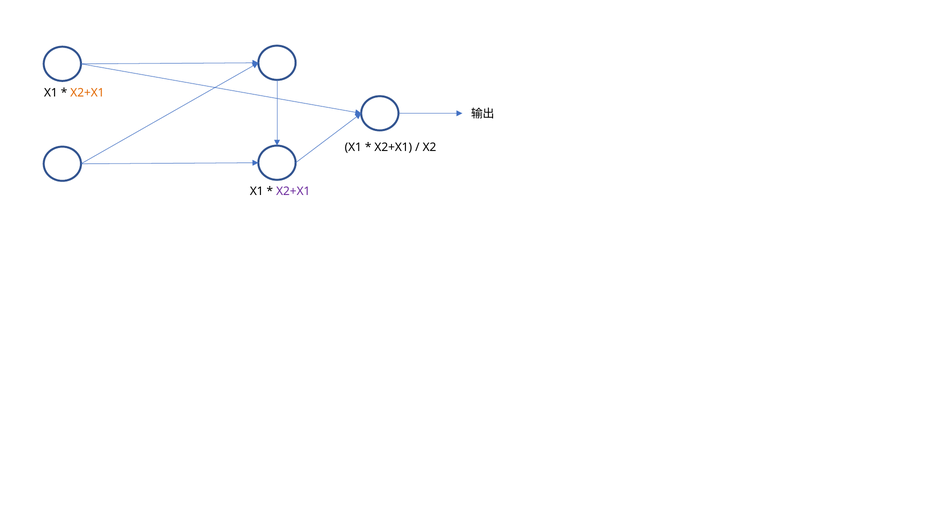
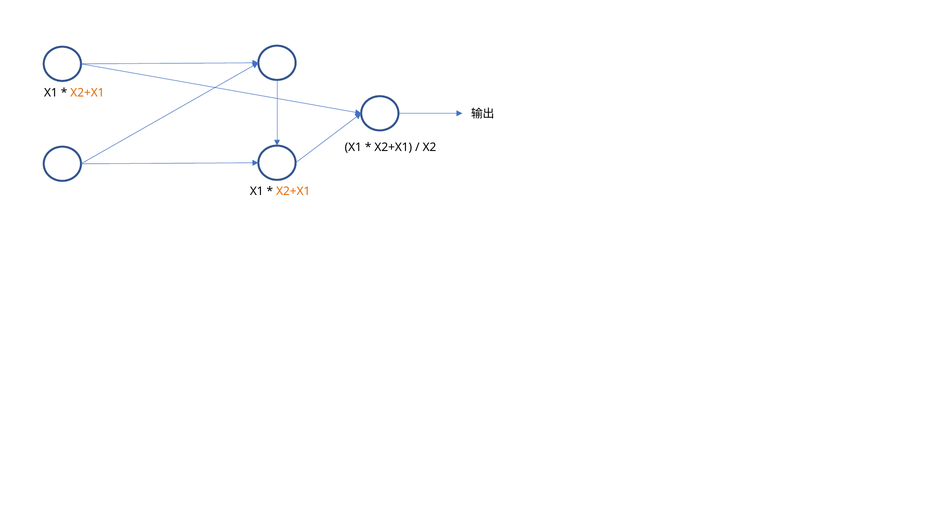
X2+X1 at (293, 191) colour: purple -> orange
